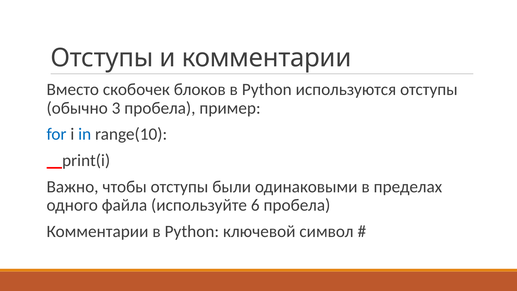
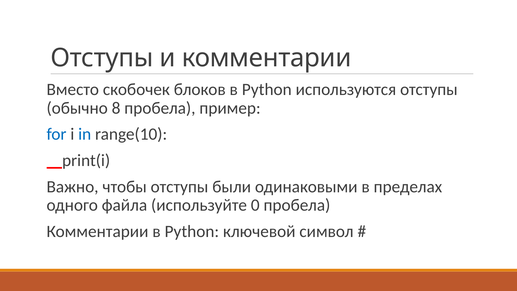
3: 3 -> 8
6: 6 -> 0
